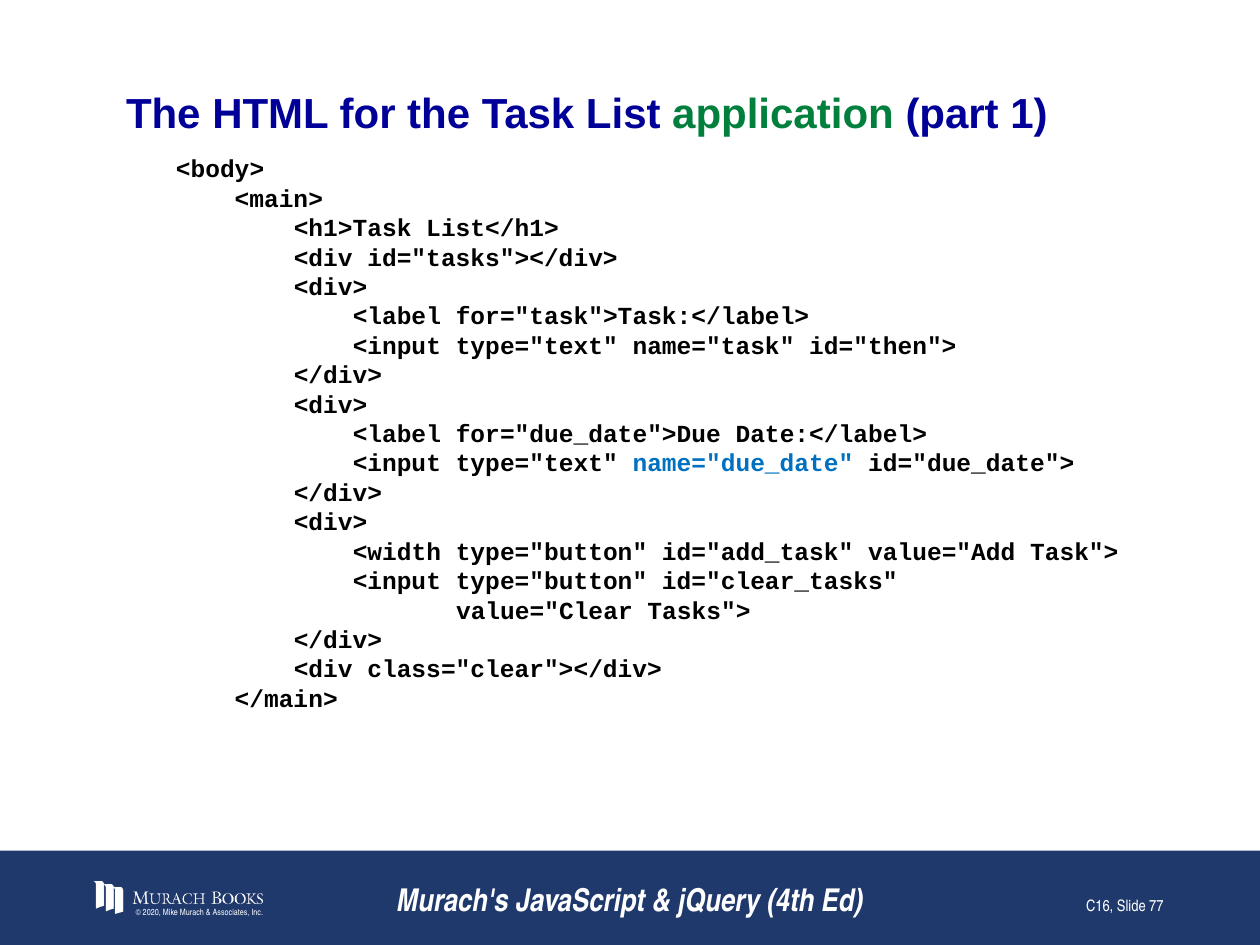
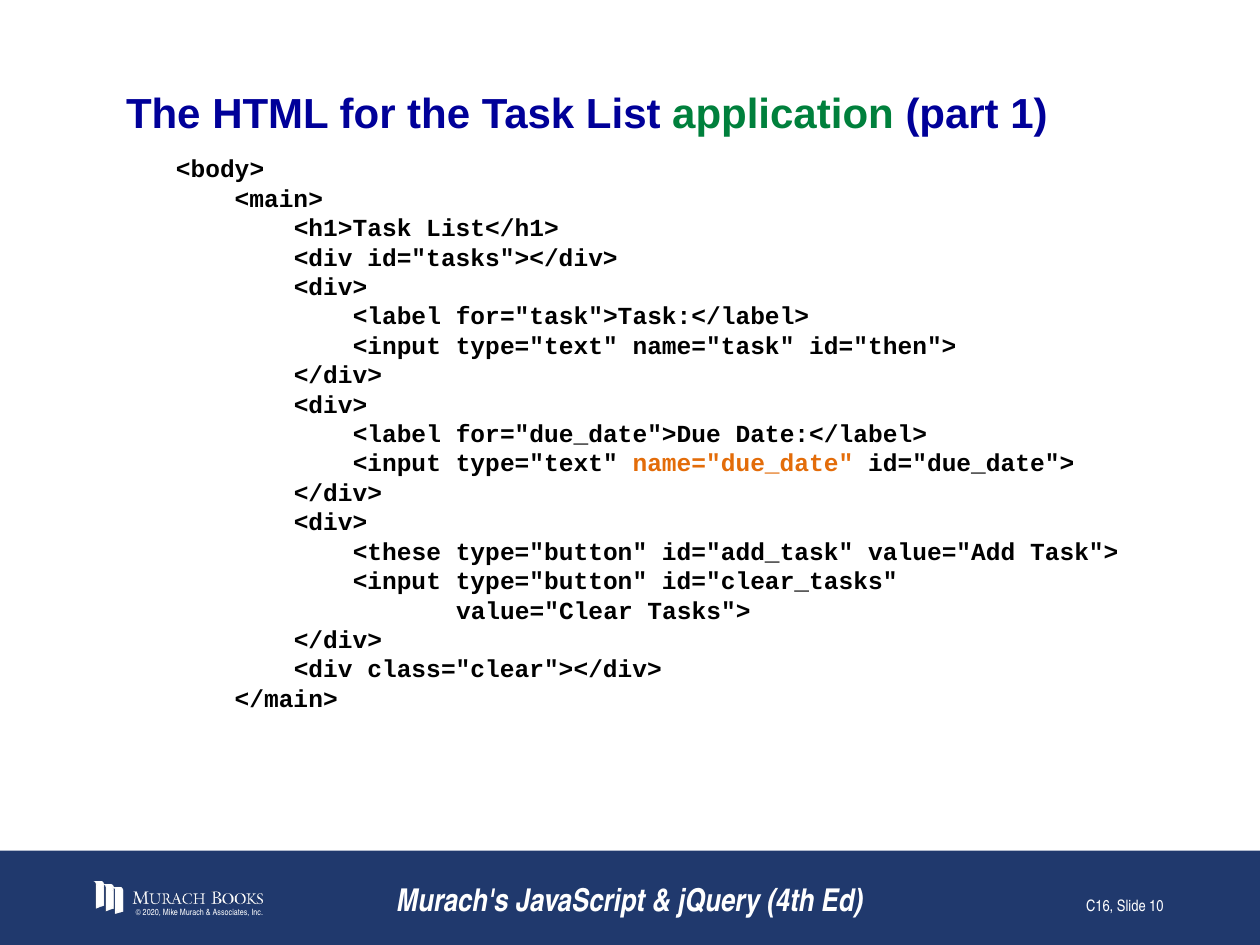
name="due_date colour: blue -> orange
<width: <width -> <these
77: 77 -> 10
